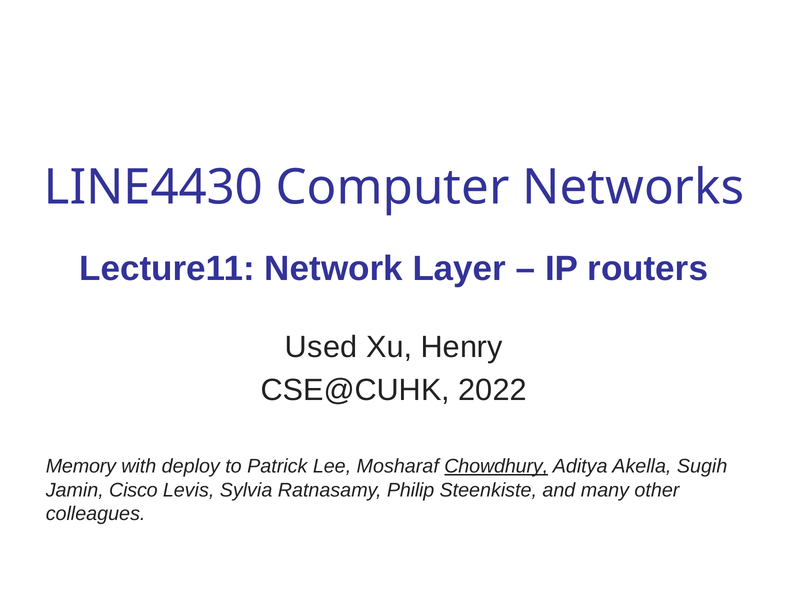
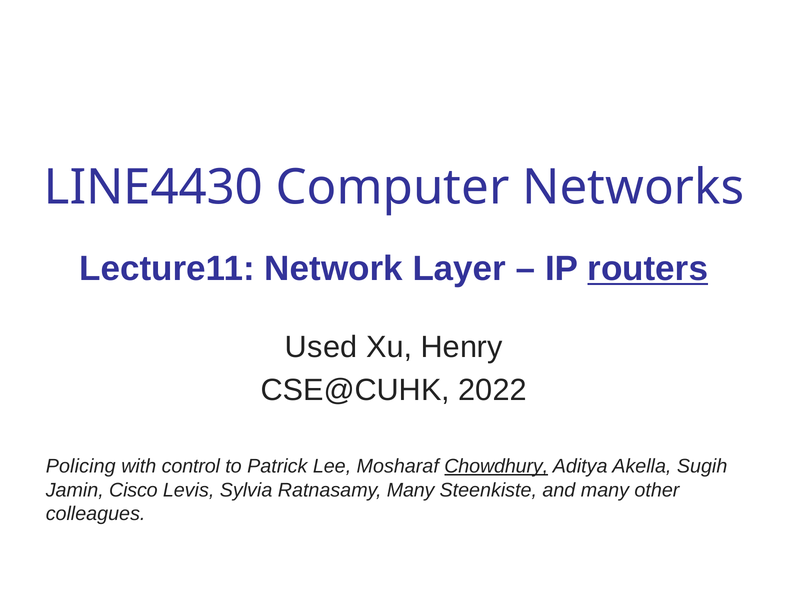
routers underline: none -> present
Memory: Memory -> Policing
deploy: deploy -> control
Ratnasamy Philip: Philip -> Many
